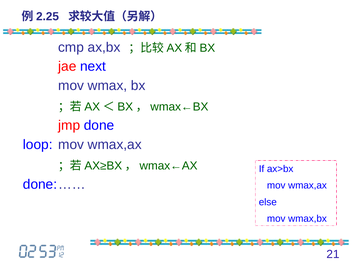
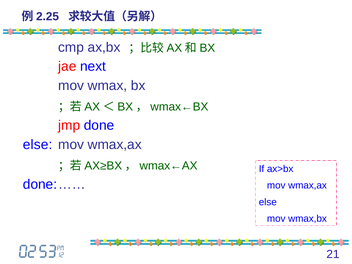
loop at (38, 145): loop -> else
